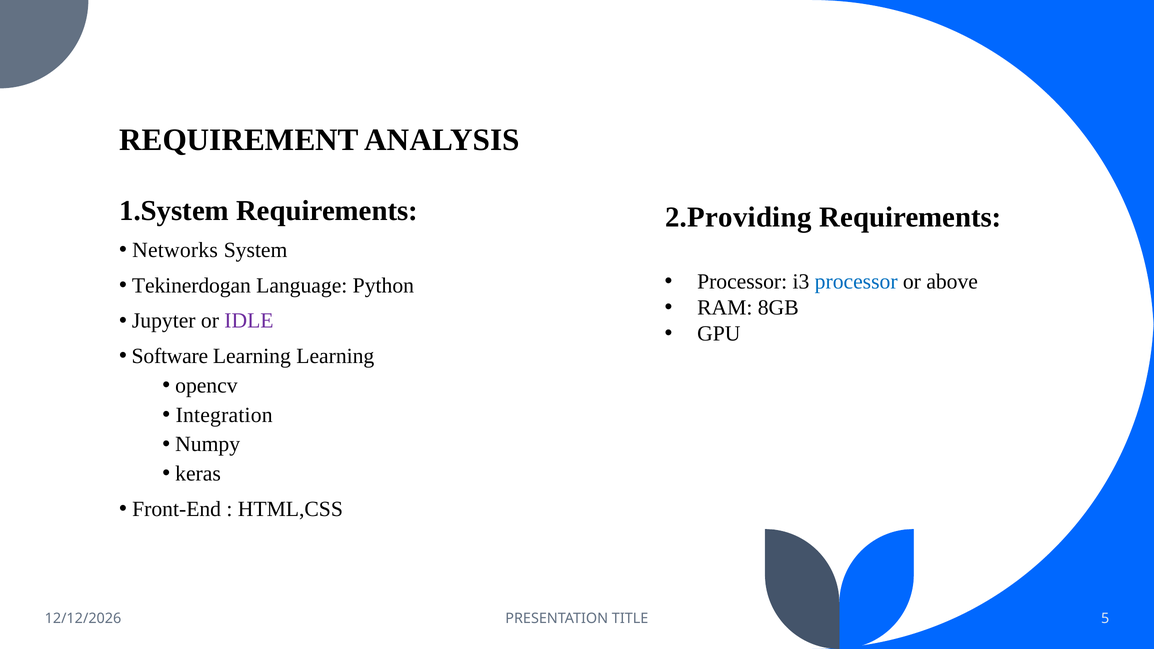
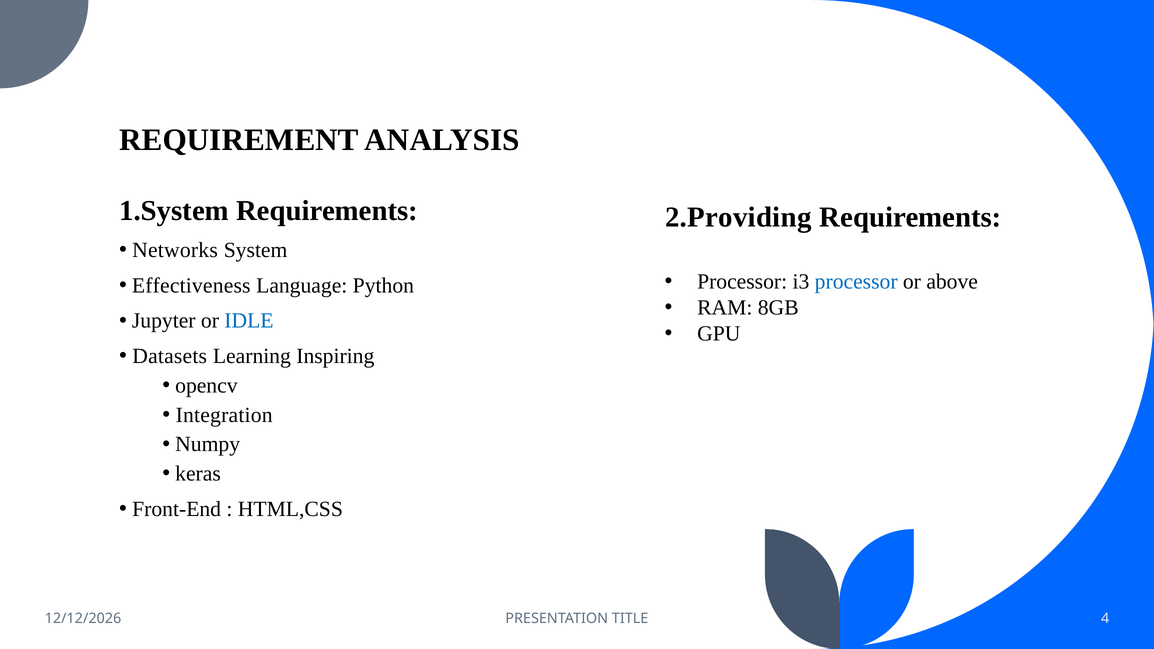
Tekinerdogan: Tekinerdogan -> Effectiveness
IDLE colour: purple -> blue
Software: Software -> Datasets
Learning Learning: Learning -> Inspiring
5: 5 -> 4
